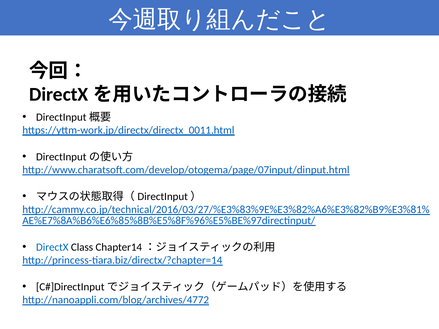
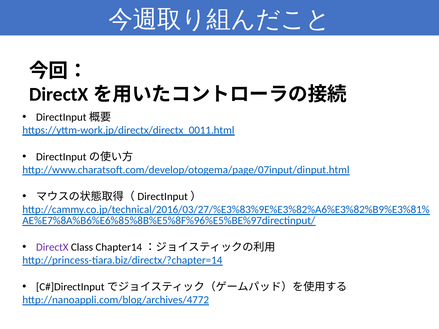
DirectX colour: blue -> purple
